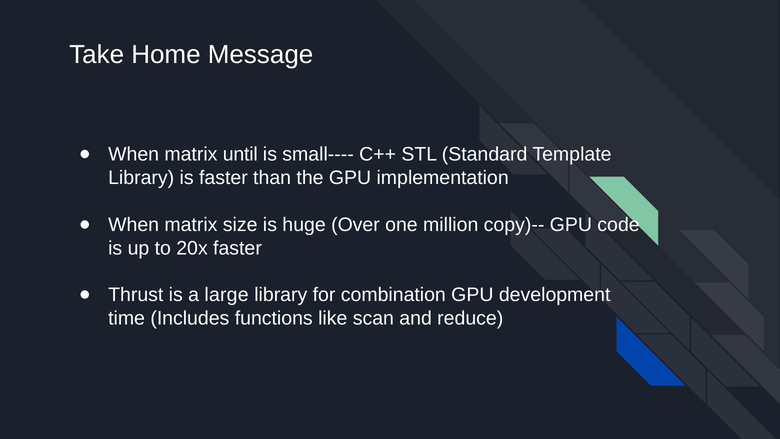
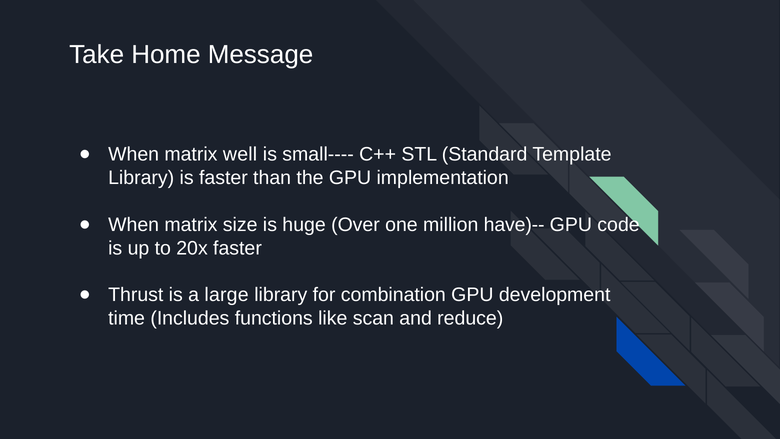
until: until -> well
copy)--: copy)-- -> have)--
